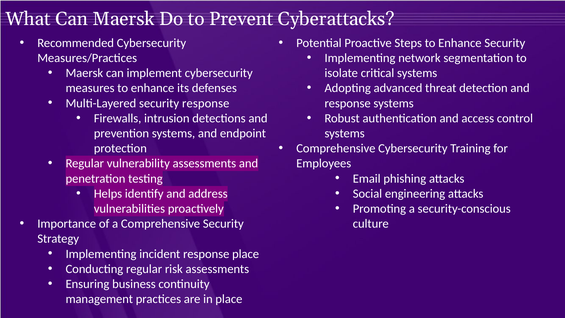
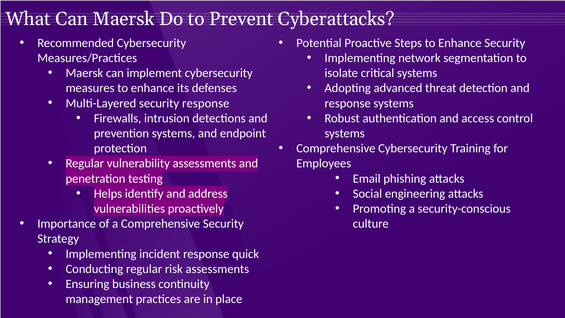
response place: place -> quick
